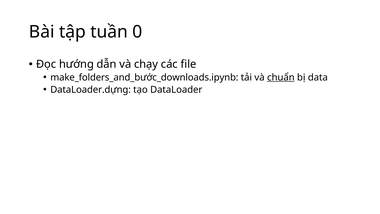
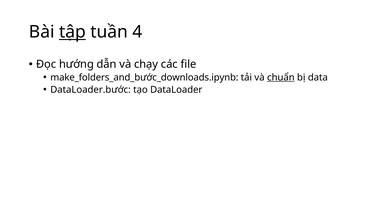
tập underline: none -> present
0: 0 -> 4
DataLoader.dựng: DataLoader.dựng -> DataLoader.bước
